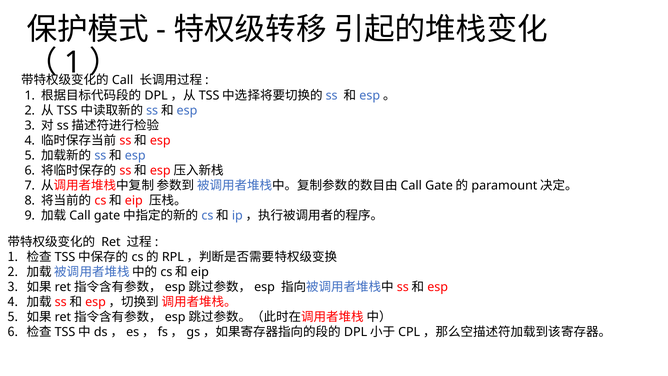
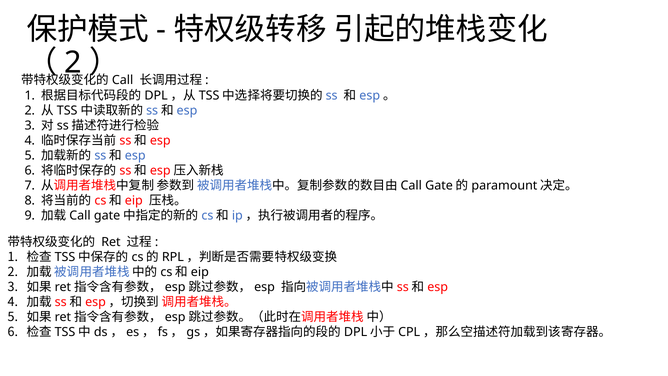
1 at (73, 63): 1 -> 2
